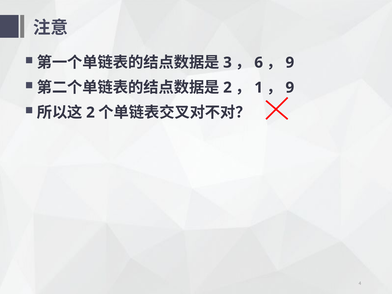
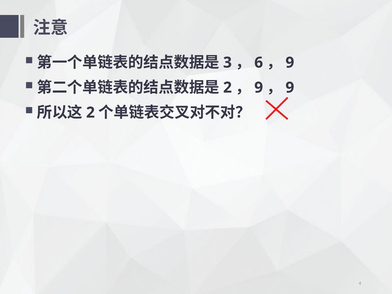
1 at (259, 88): 1 -> 9
